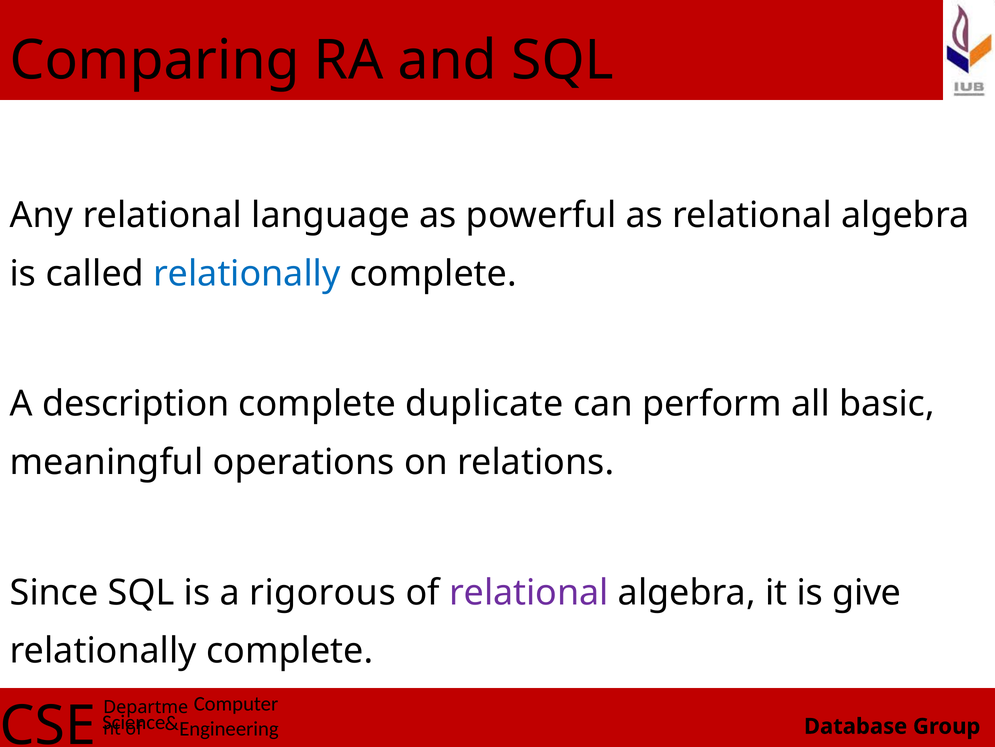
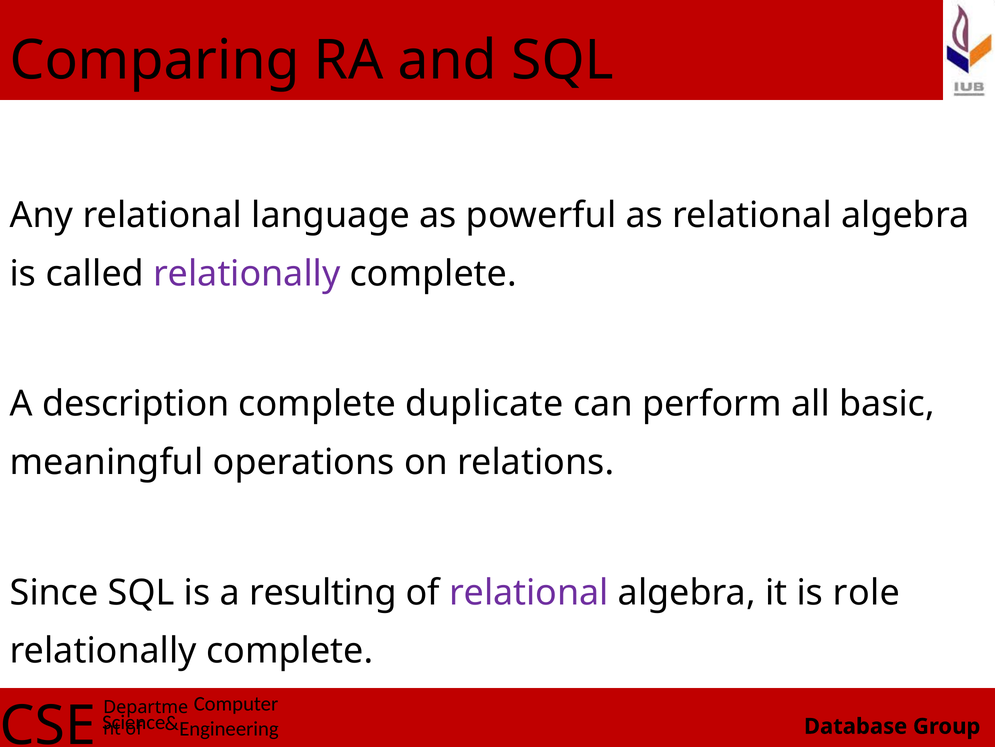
relationally at (247, 273) colour: blue -> purple
rigorous: rigorous -> resulting
give: give -> role
